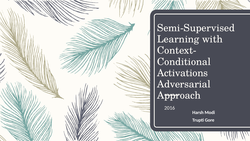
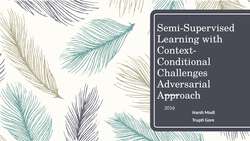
Activations: Activations -> Challenges
